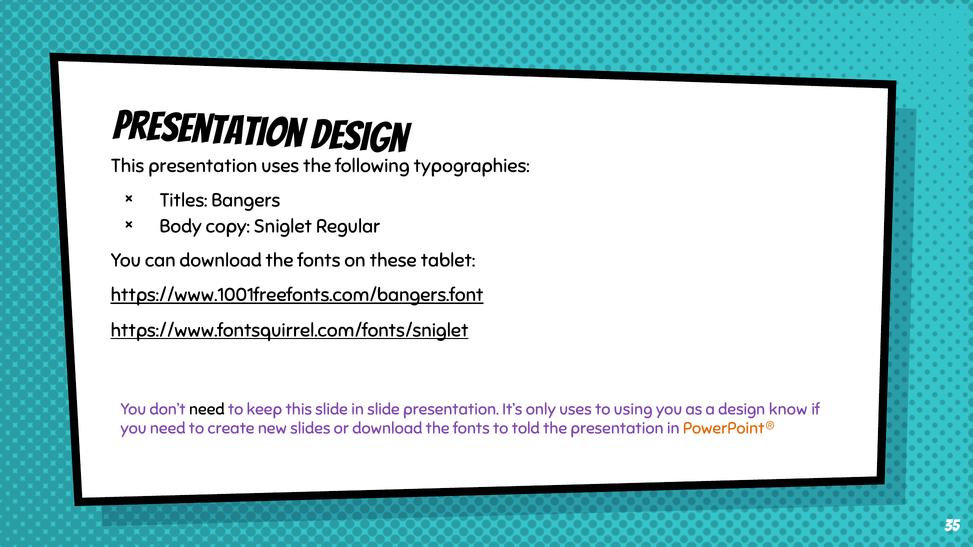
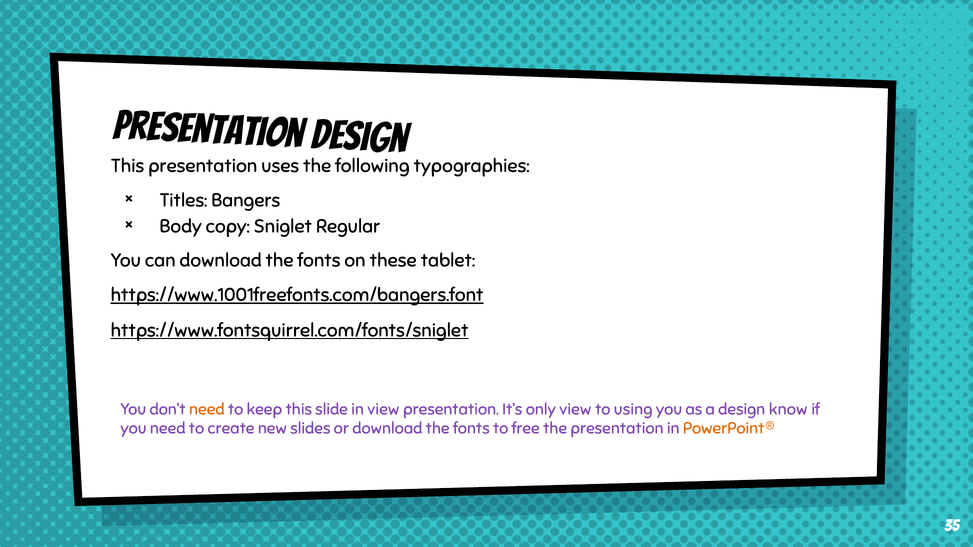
need at (207, 409) colour: black -> orange
in slide: slide -> view
only uses: uses -> view
told: told -> free
